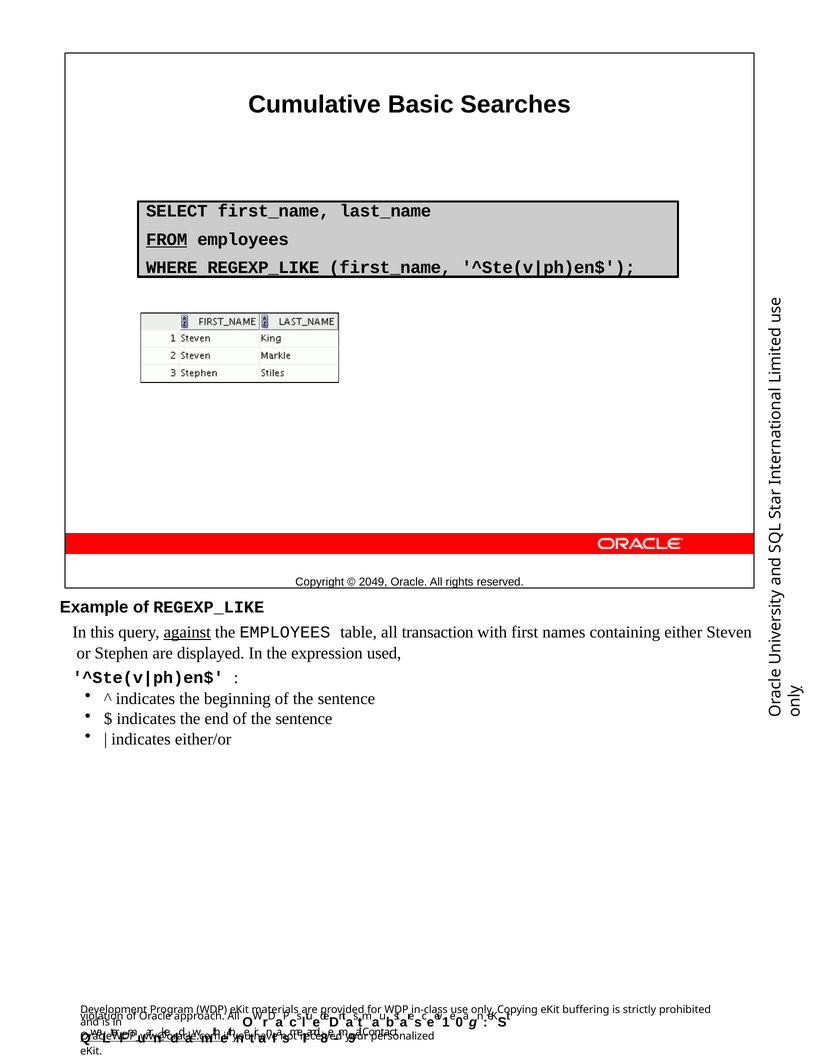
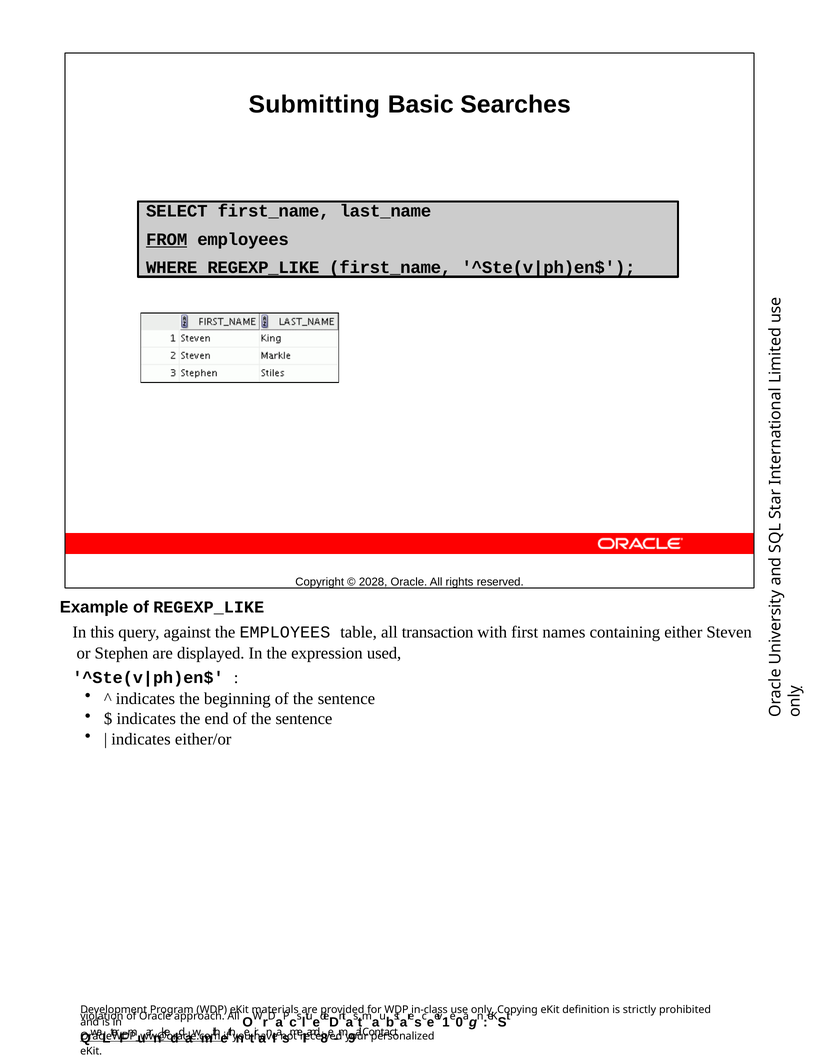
Cumulative: Cumulative -> Submitting
2049: 2049 -> 2028
against underline: present -> none
buffering: buffering -> definition
